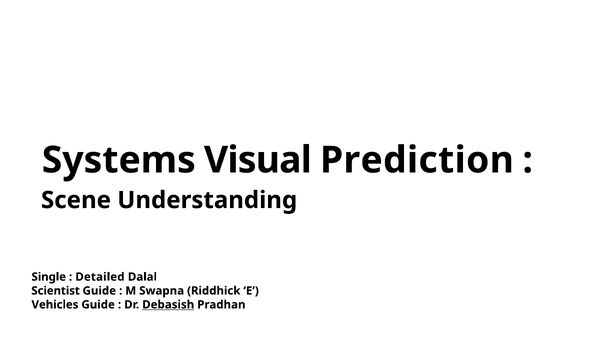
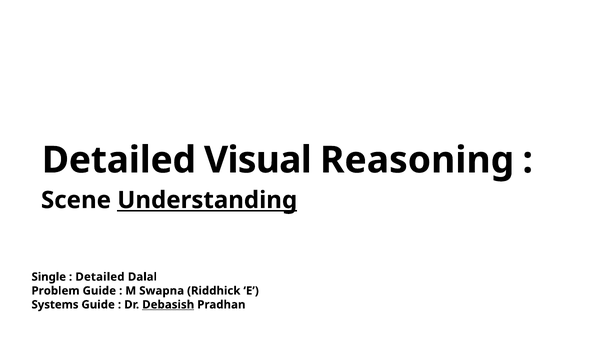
Systems at (119, 160): Systems -> Detailed
Prediction: Prediction -> Reasoning
Understanding underline: none -> present
Scientist: Scientist -> Problem
Vehicles: Vehicles -> Systems
